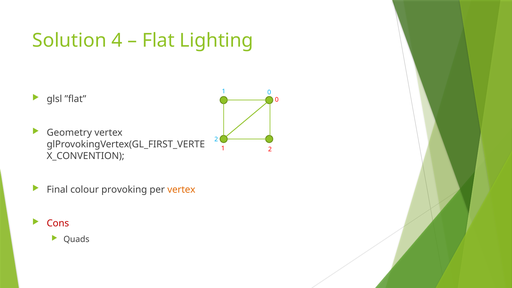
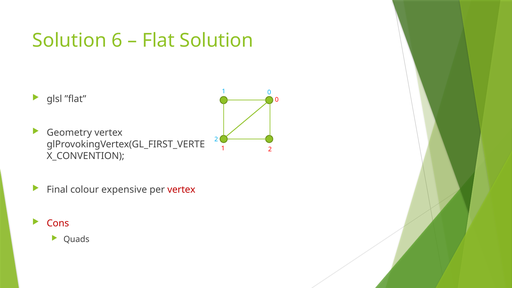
4: 4 -> 6
Flat Lighting: Lighting -> Solution
provoking: provoking -> expensive
vertex at (181, 190) colour: orange -> red
